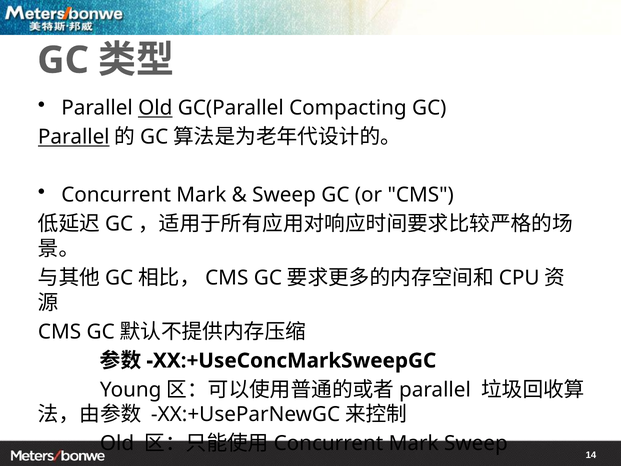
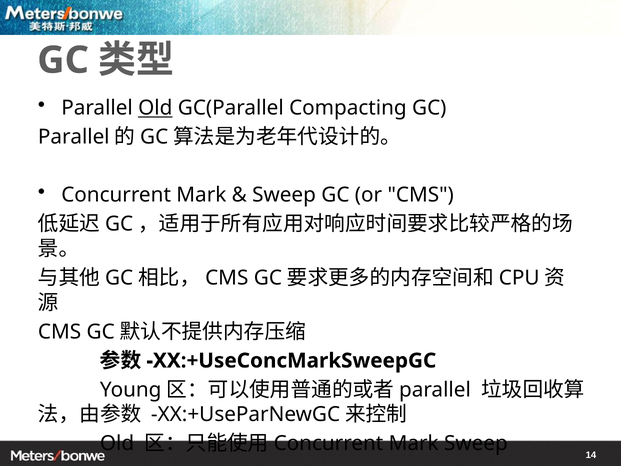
Parallel at (74, 137) underline: present -> none
